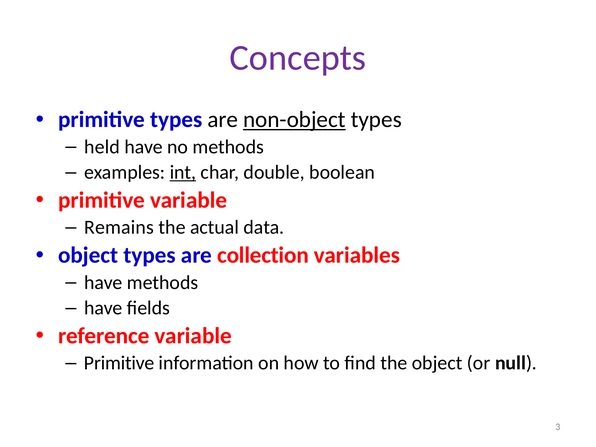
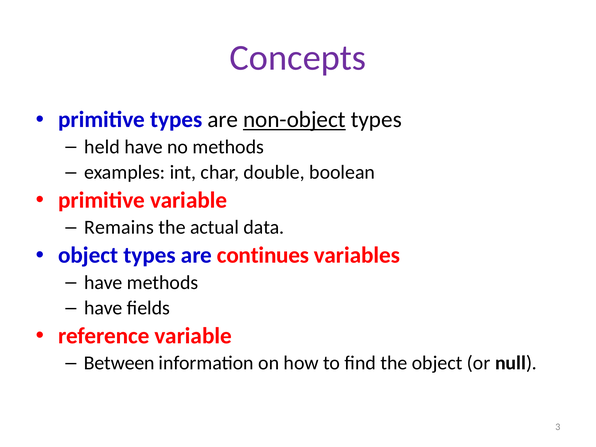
int underline: present -> none
collection: collection -> continues
Primitive at (119, 363): Primitive -> Between
